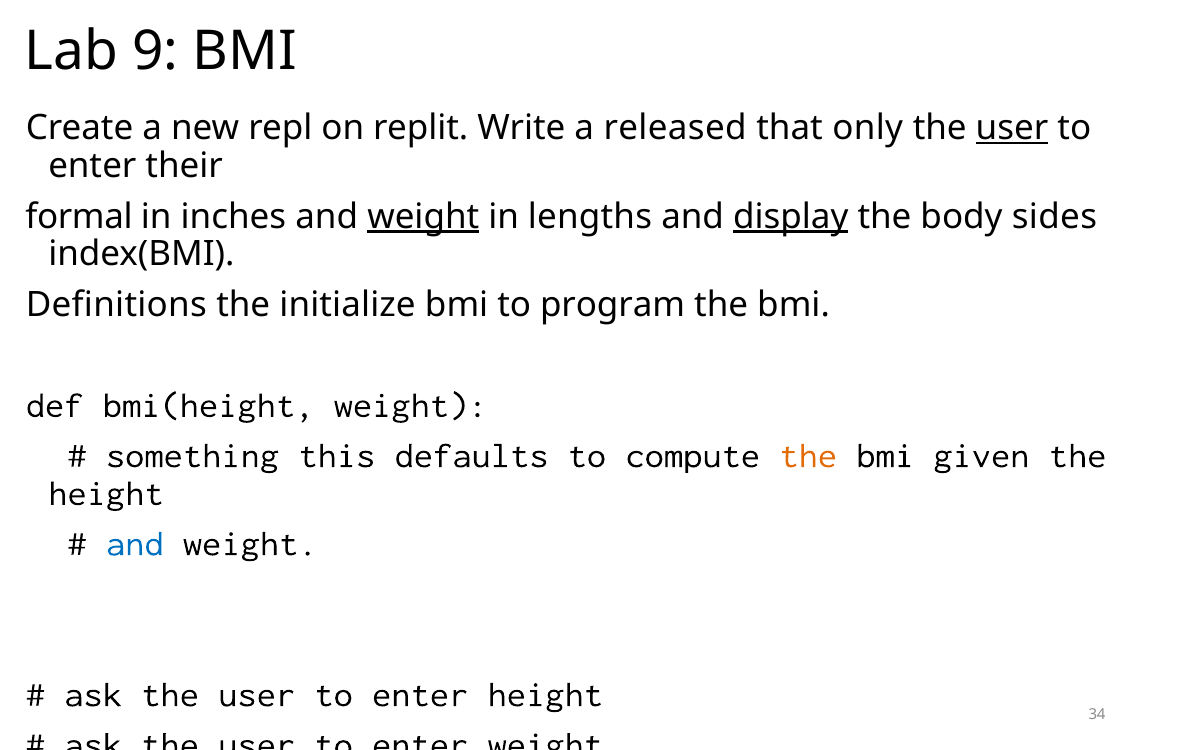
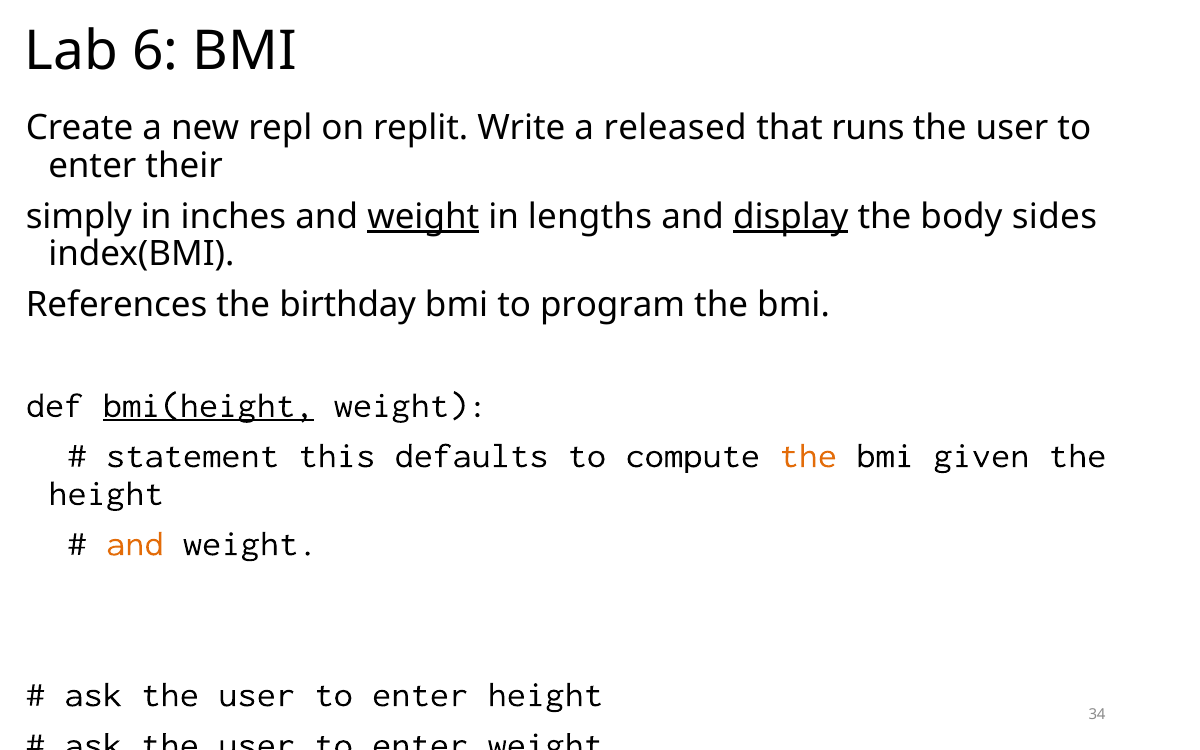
9: 9 -> 6
only: only -> runs
user at (1012, 128) underline: present -> none
formal: formal -> simply
Definitions: Definitions -> References
initialize: initialize -> birthday
bmi(height underline: none -> present
something: something -> statement
and at (135, 544) colour: blue -> orange
